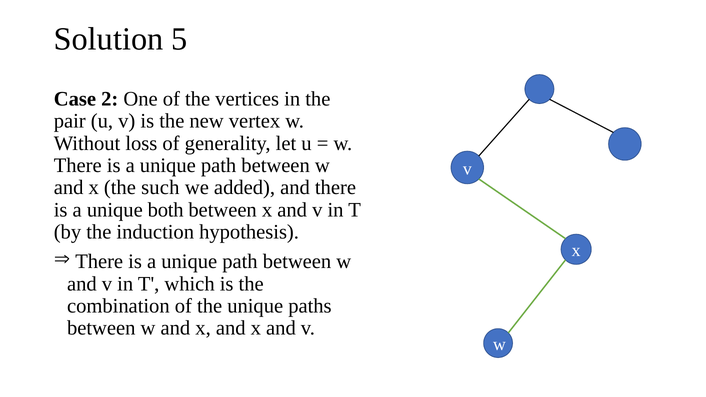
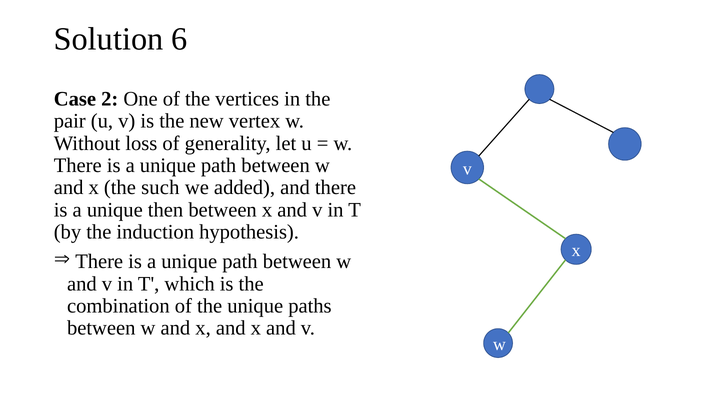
5: 5 -> 6
both: both -> then
